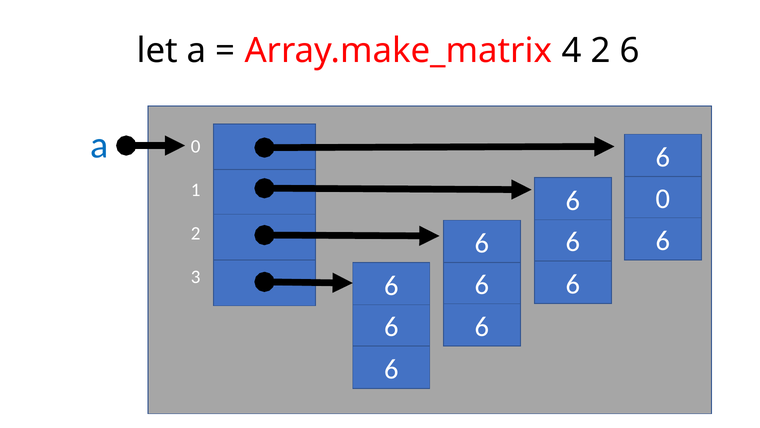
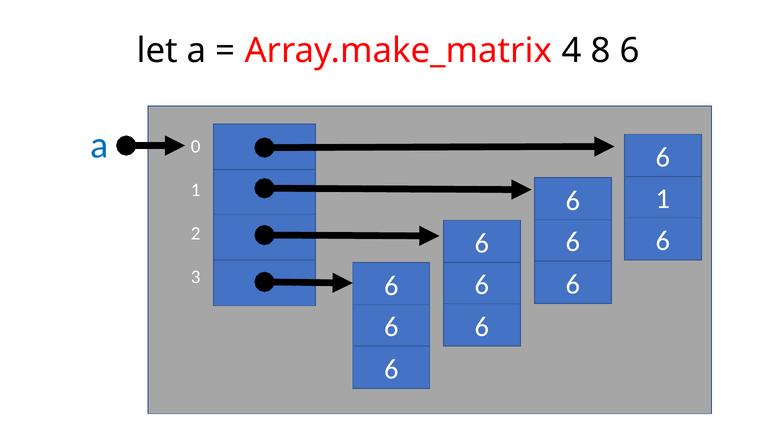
4 2: 2 -> 8
0 at (663, 198): 0 -> 1
